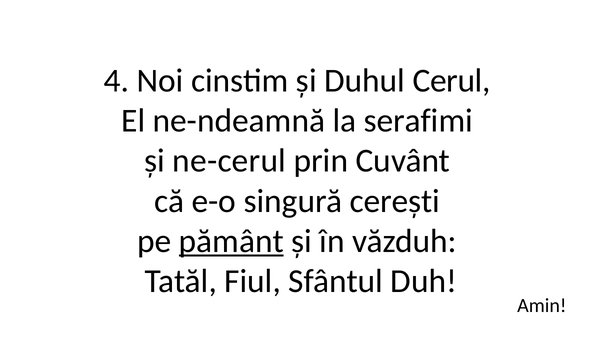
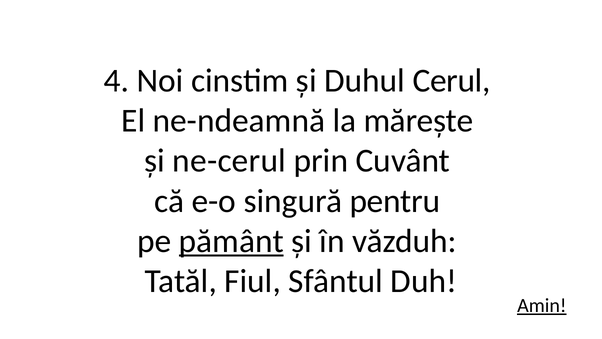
serafimi: serafimi -> mărește
cerești: cerești -> pentru
Amin underline: none -> present
